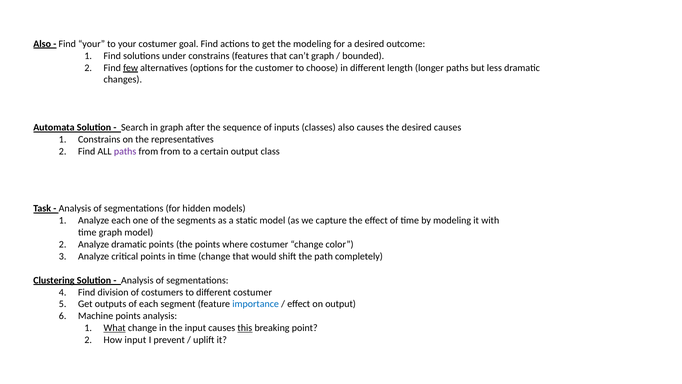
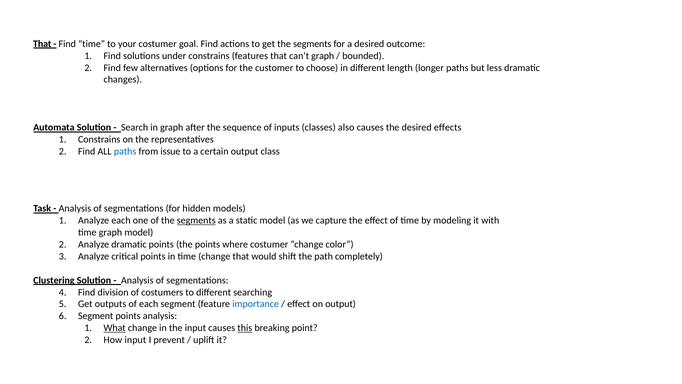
Also at (42, 44): Also -> That
Find your: your -> time
get the modeling: modeling -> segments
few underline: present -> none
desired causes: causes -> effects
paths at (125, 151) colour: purple -> blue
from from: from -> issue
segments at (196, 220) underline: none -> present
different costumer: costumer -> searching
Machine at (96, 316): Machine -> Segment
